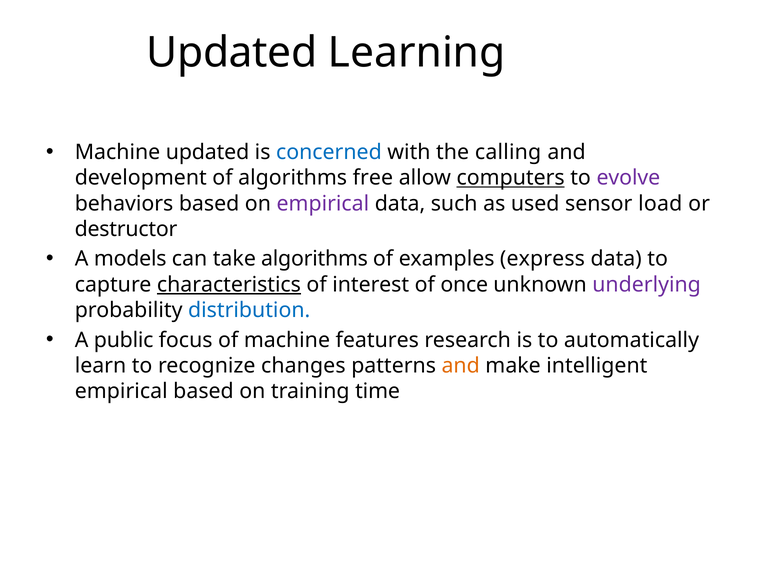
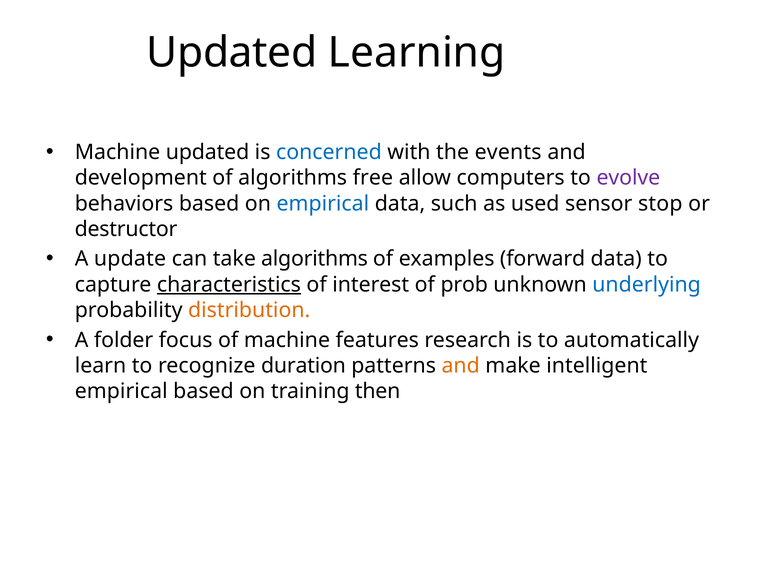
calling: calling -> events
computers underline: present -> none
empirical at (323, 204) colour: purple -> blue
load: load -> stop
models: models -> update
express: express -> forward
once: once -> prob
underlying colour: purple -> blue
distribution colour: blue -> orange
public: public -> folder
changes: changes -> duration
time: time -> then
